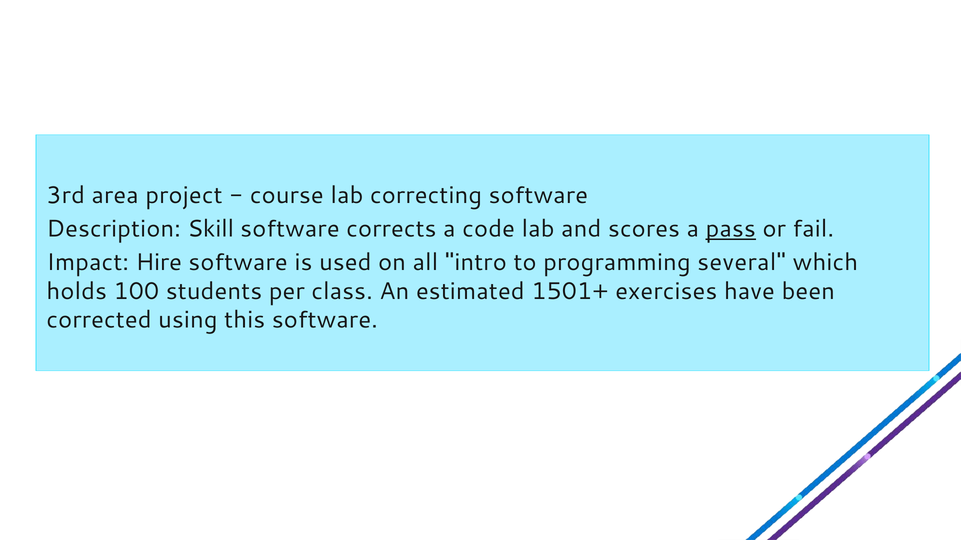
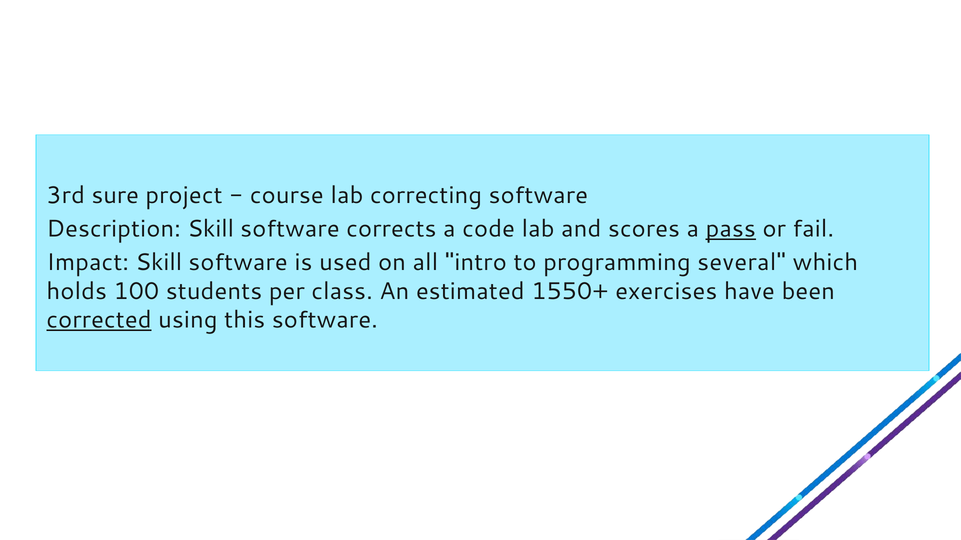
area: area -> sure
Impact Hire: Hire -> Skill
1501+: 1501+ -> 1550+
corrected underline: none -> present
